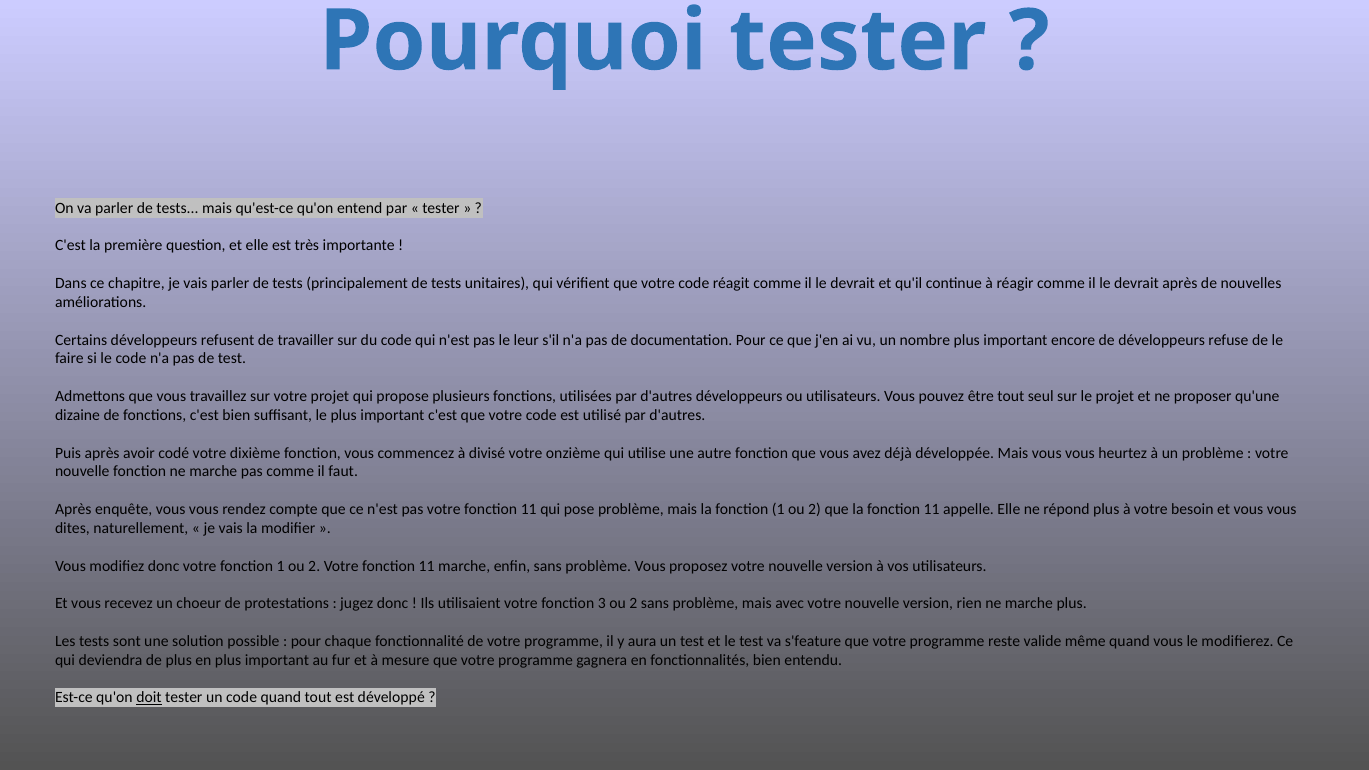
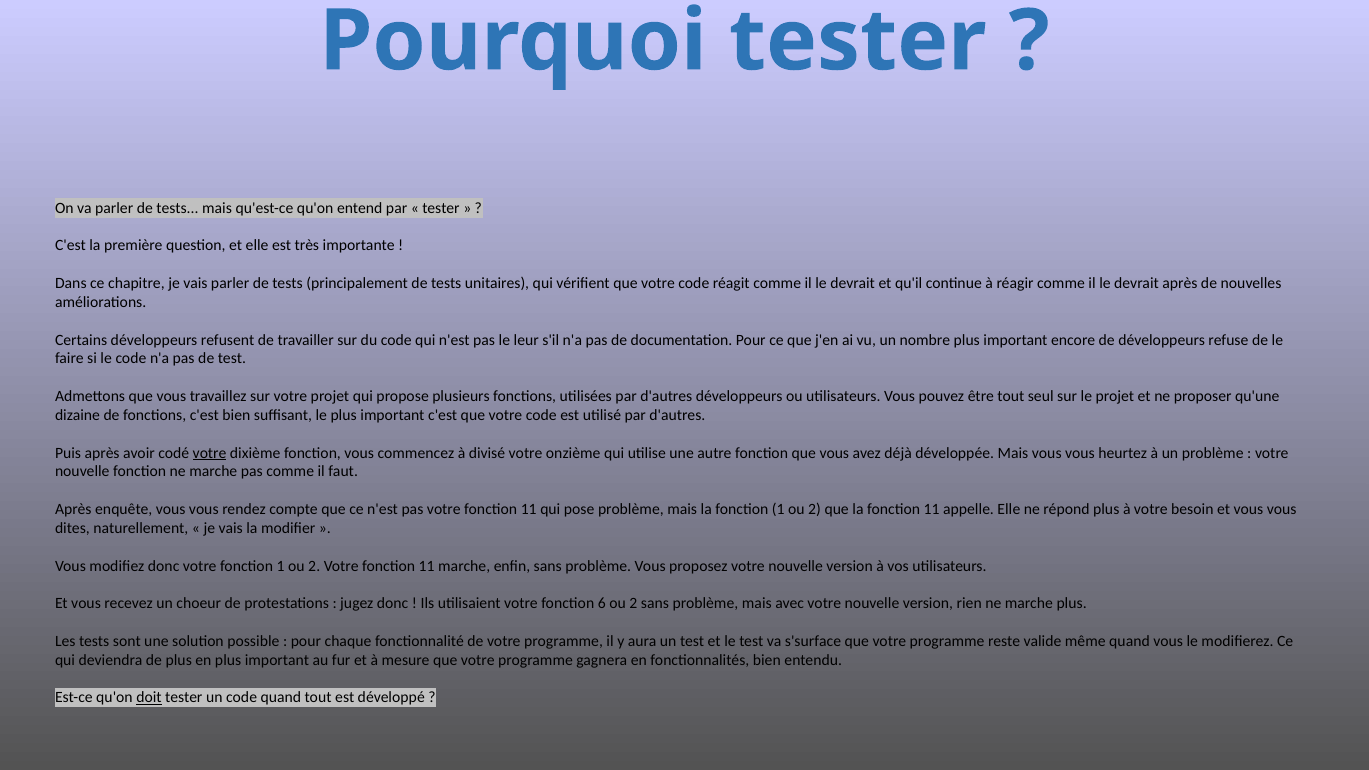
votre at (210, 453) underline: none -> present
3: 3 -> 6
s'feature: s'feature -> s'surface
